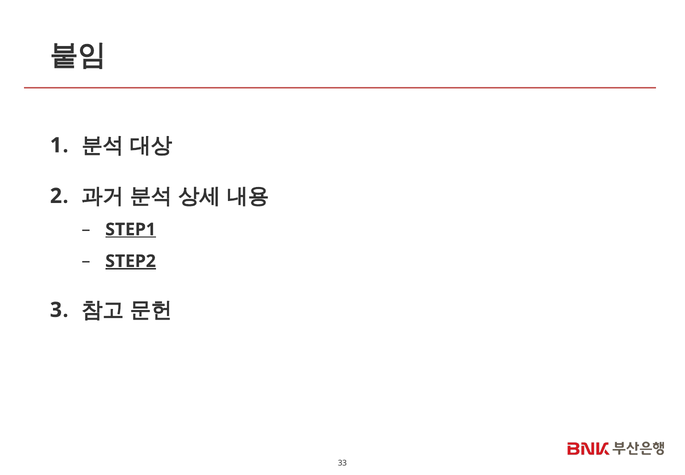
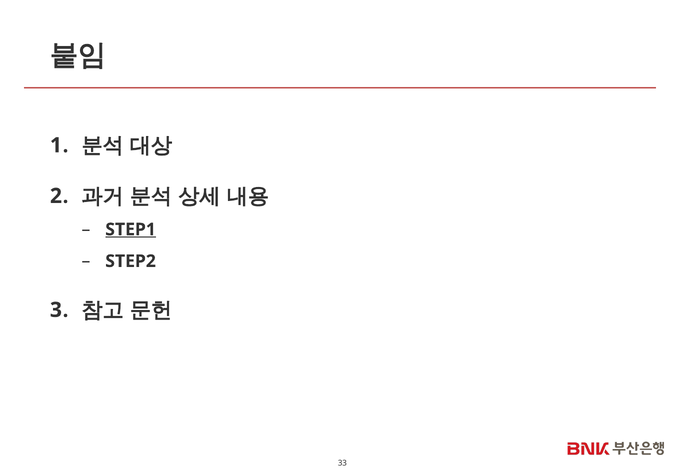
STEP2 underline: present -> none
